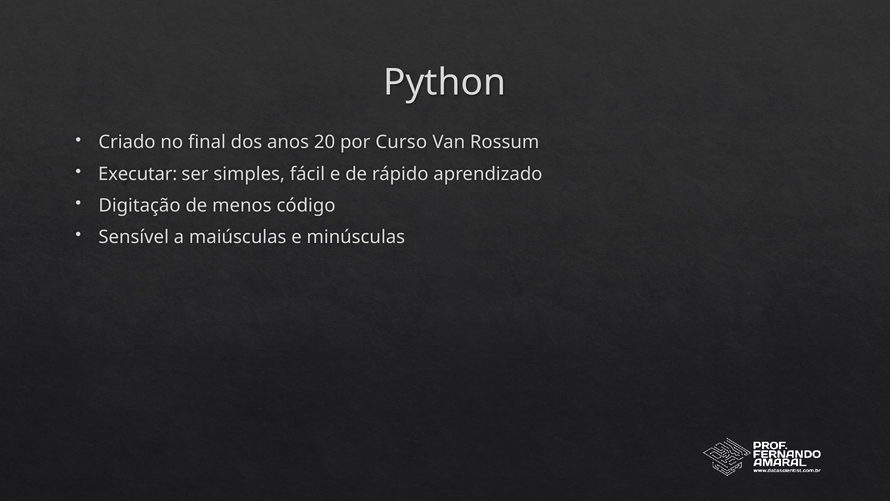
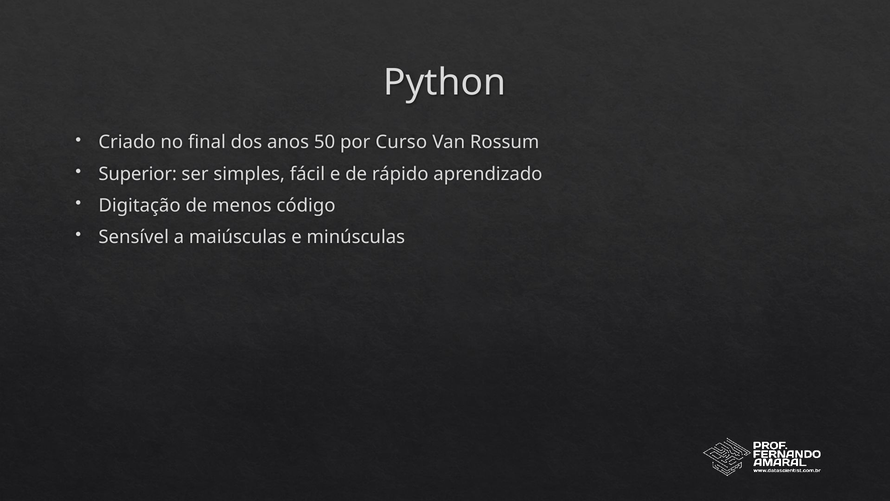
20: 20 -> 50
Executar: Executar -> Superior
